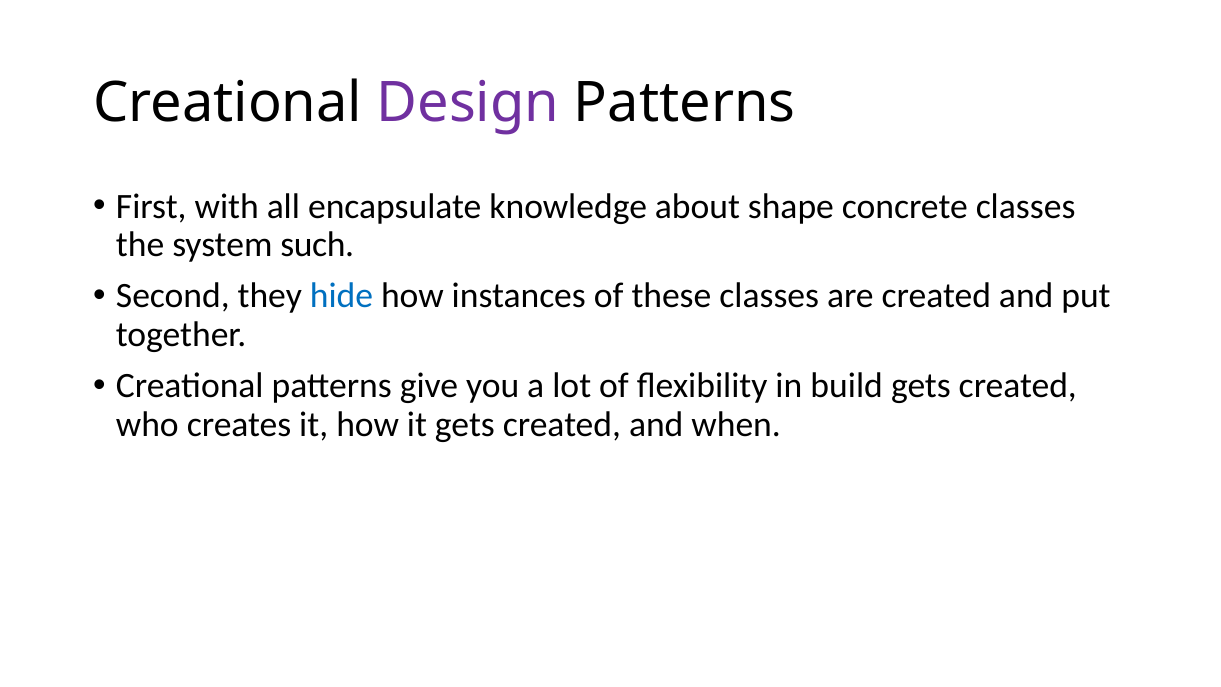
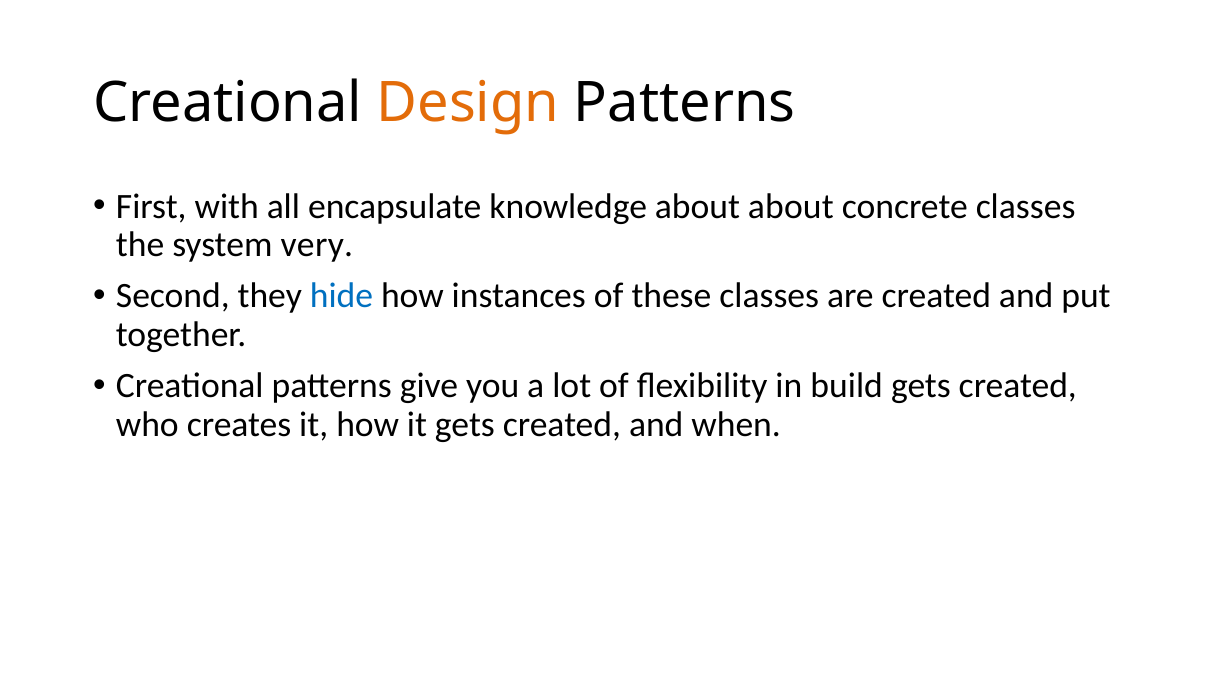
Design colour: purple -> orange
about shape: shape -> about
such: such -> very
